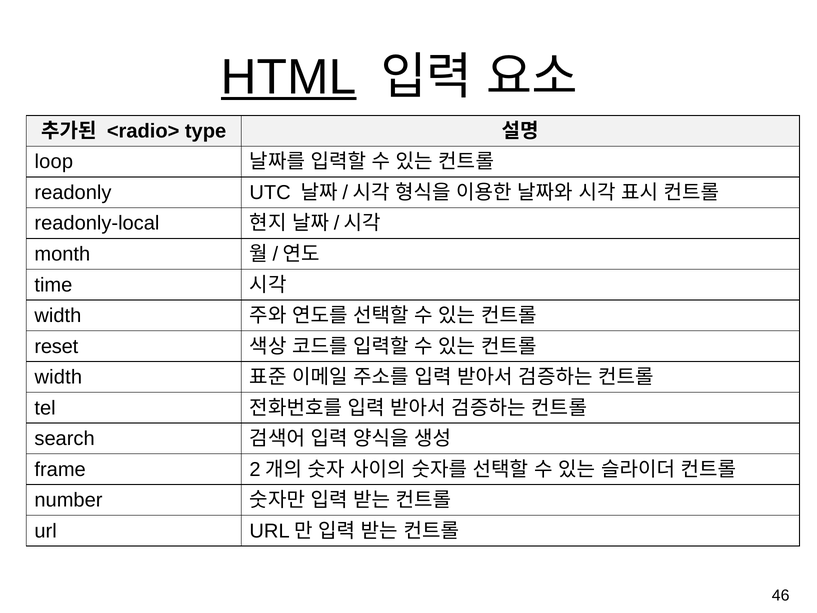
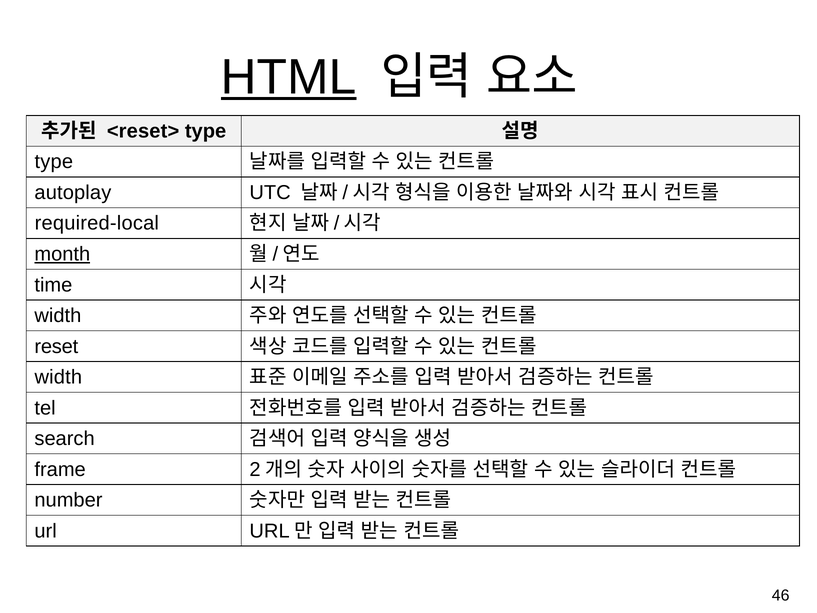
<radio>: <radio> -> <reset>
loop at (54, 162): loop -> type
readonly: readonly -> autoplay
readonly-local: readonly-local -> required-local
month underline: none -> present
